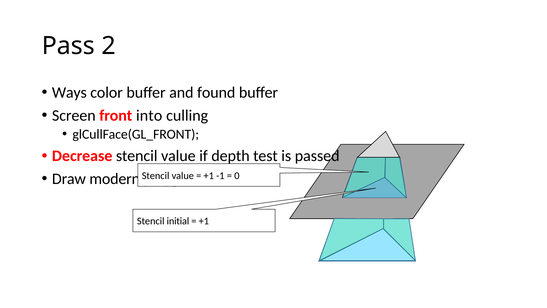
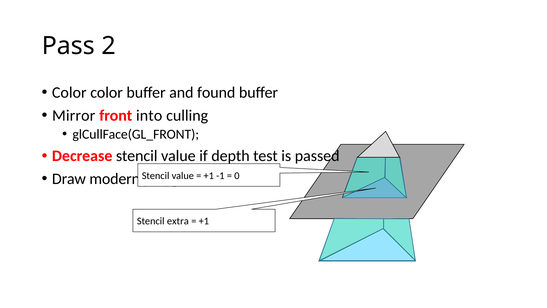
Ways at (69, 92): Ways -> Color
Screen: Screen -> Mirror
initial: initial -> extra
